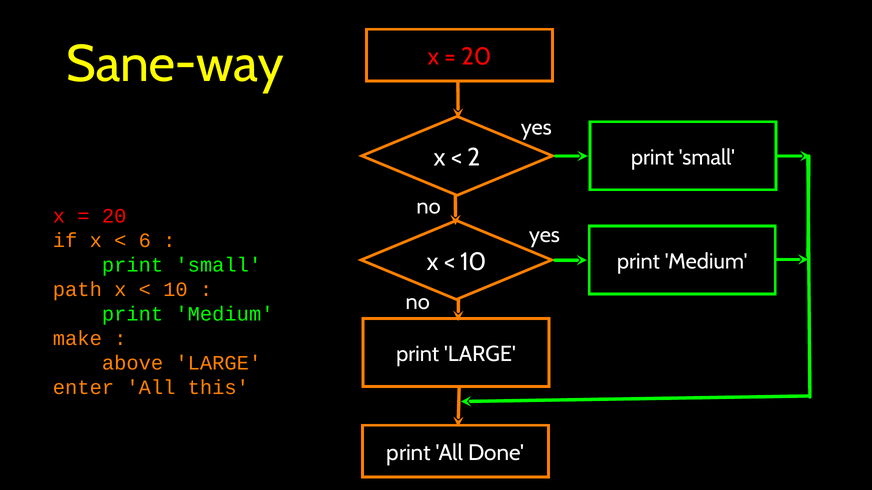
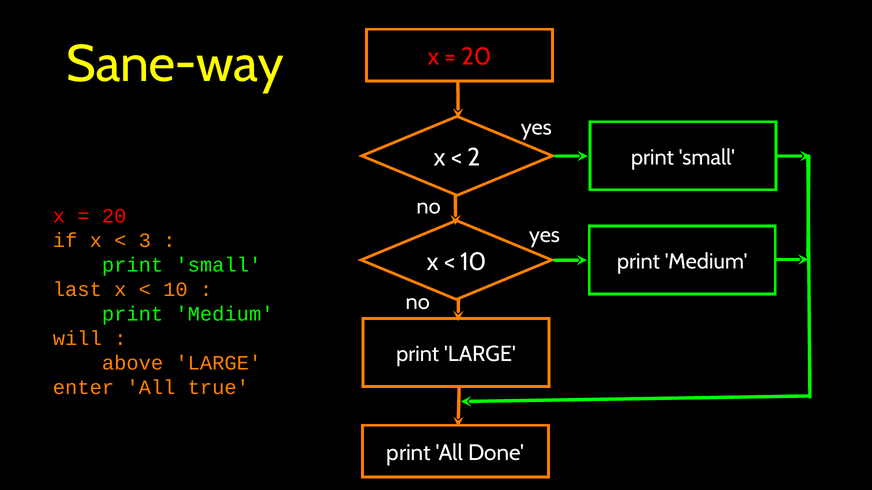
6: 6 -> 3
path: path -> last
make: make -> will
this: this -> true
